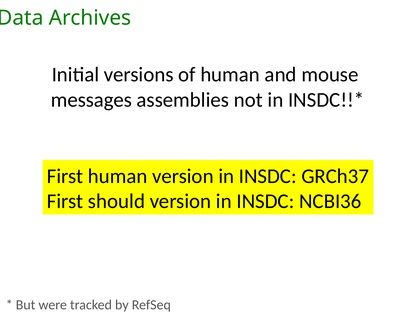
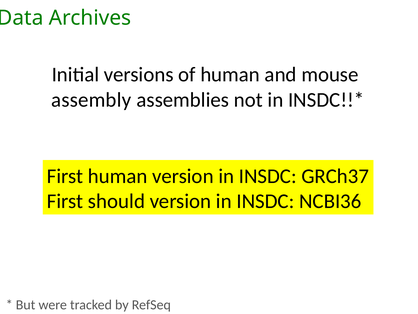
messages: messages -> assembly
